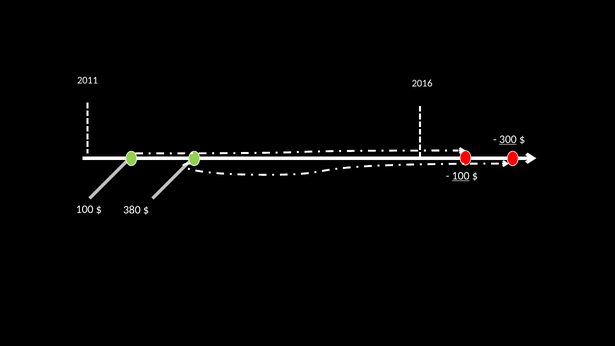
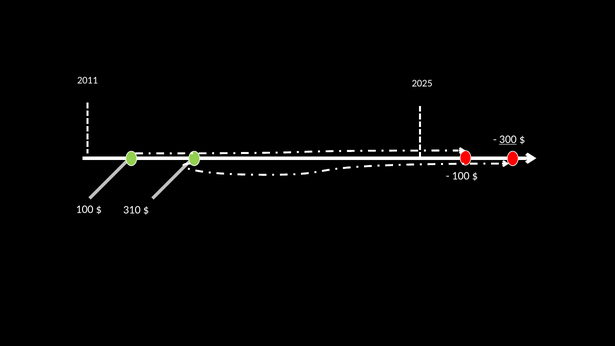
2016: 2016 -> 2025
100 at (461, 176) underline: present -> none
380: 380 -> 310
